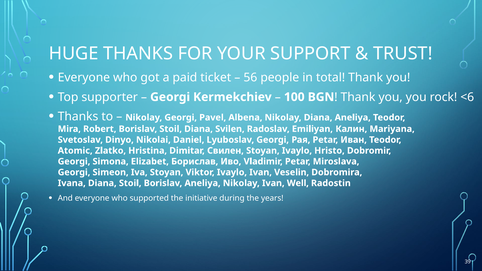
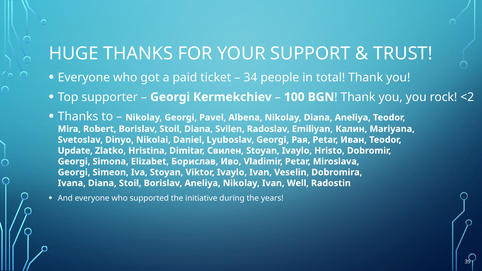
56: 56 -> 34
<6: <6 -> <2
Atomic: Atomic -> Update
